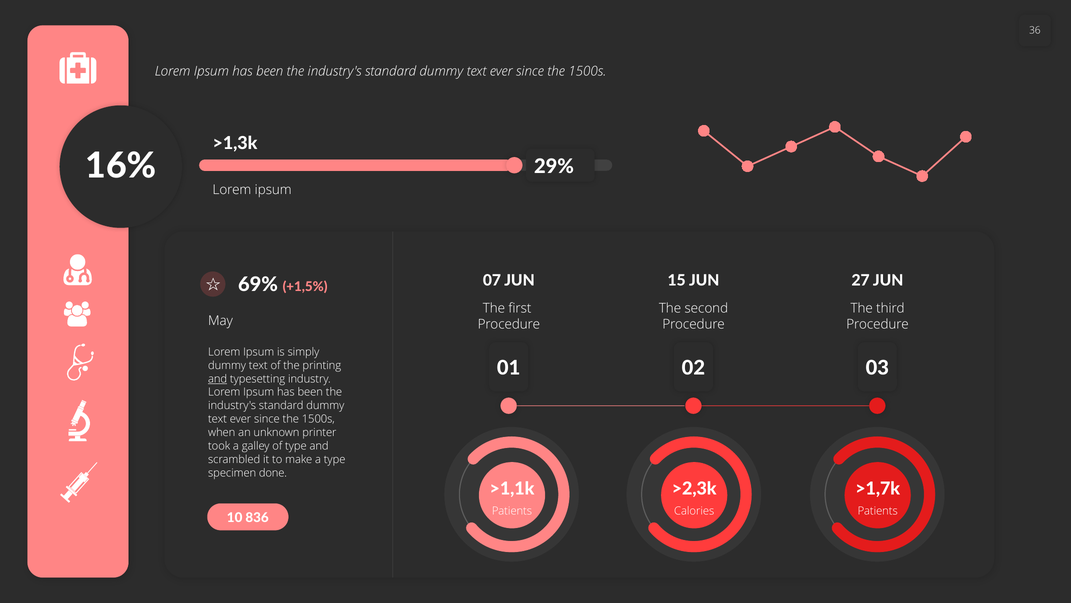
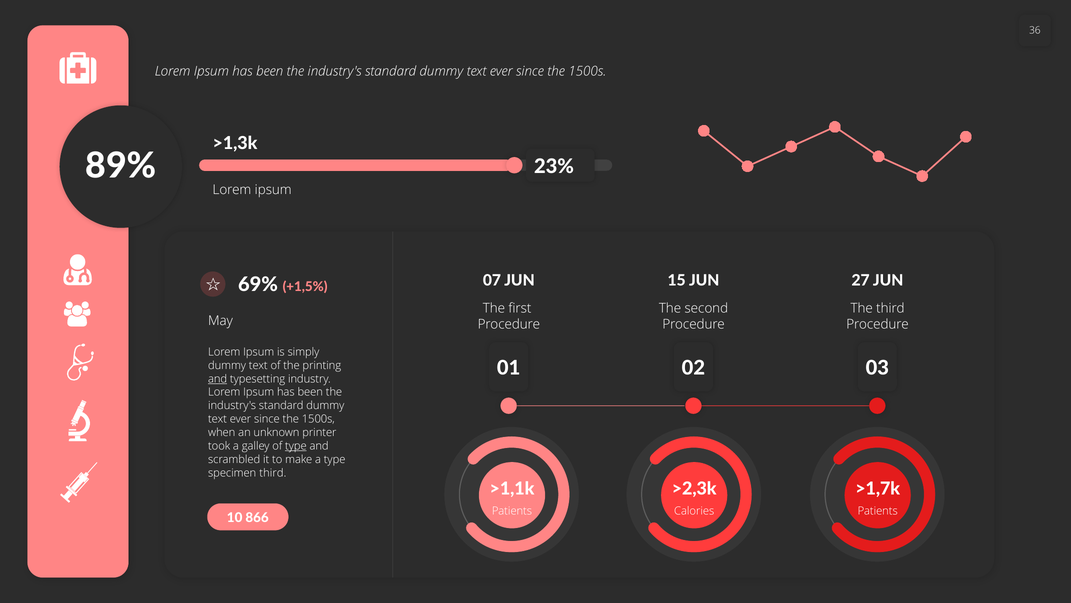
16%: 16% -> 89%
29%: 29% -> 23%
type at (296, 446) underline: none -> present
specimen done: done -> third
836: 836 -> 866
